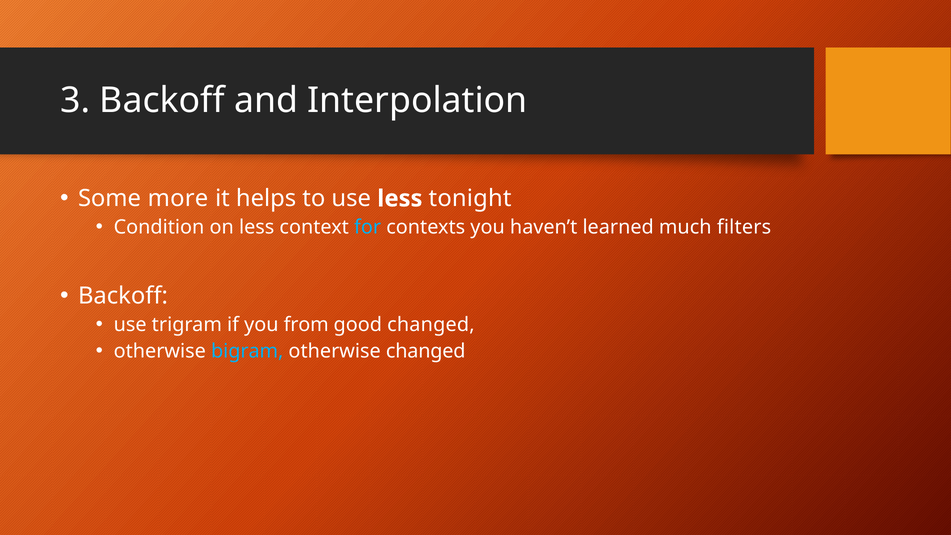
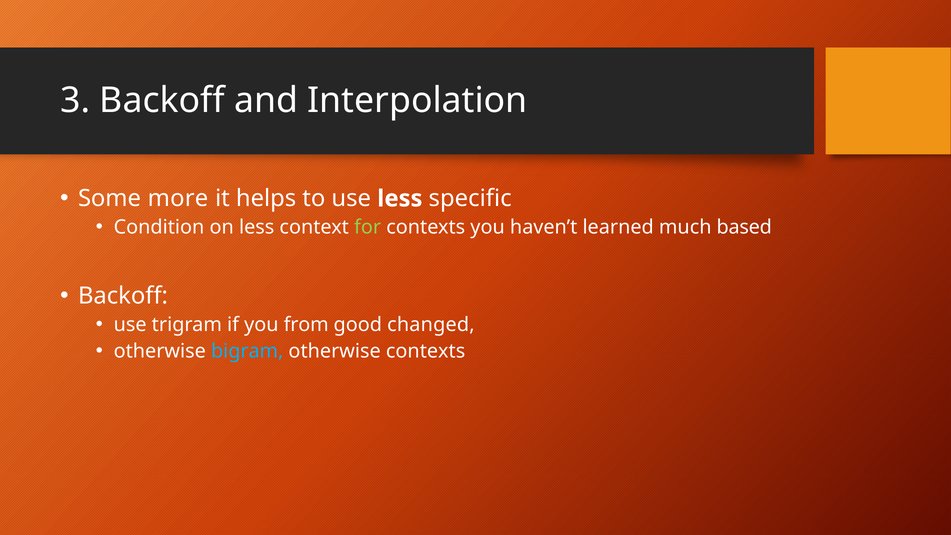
tonight: tonight -> specific
for colour: light blue -> light green
filters: filters -> based
otherwise changed: changed -> contexts
